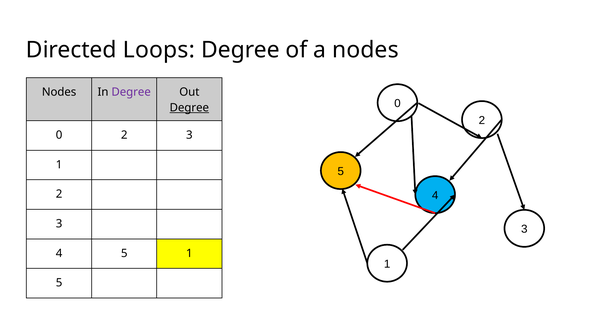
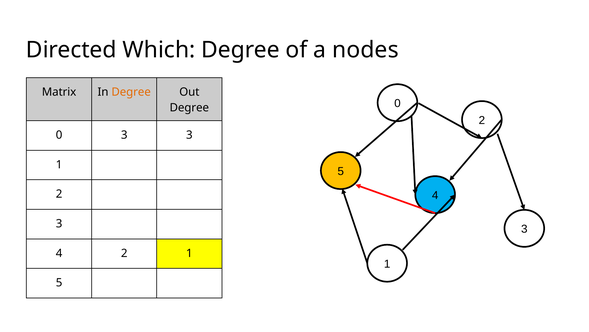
Loops: Loops -> Which
Nodes at (59, 92): Nodes -> Matrix
Degree at (131, 92) colour: purple -> orange
Degree at (189, 107) underline: present -> none
0 2: 2 -> 3
4 5: 5 -> 2
